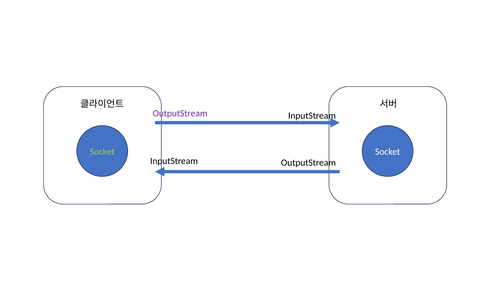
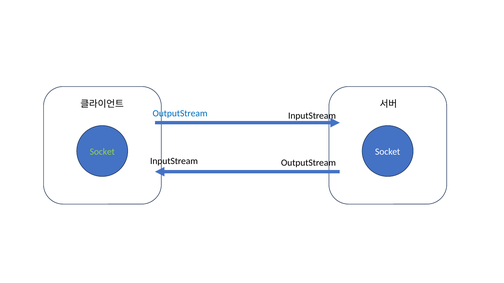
OutputStream at (180, 113) colour: purple -> blue
